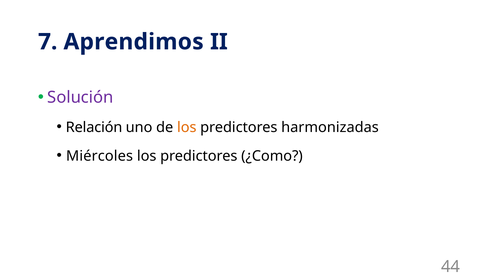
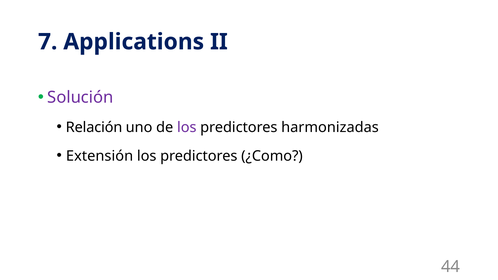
Aprendimos: Aprendimos -> Applications
los at (187, 127) colour: orange -> purple
Miércoles: Miércoles -> Extensión
